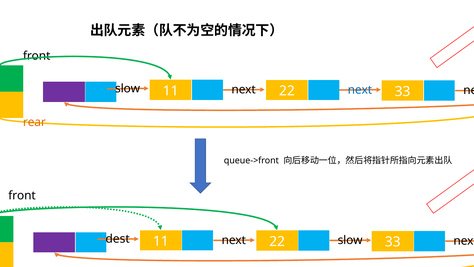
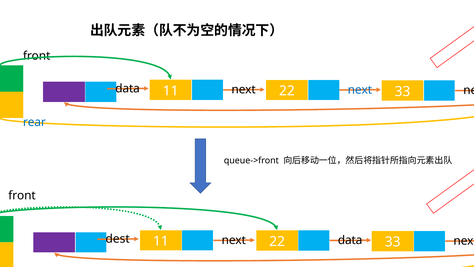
slow at (128, 88): slow -> data
rear at (34, 122) colour: orange -> blue
22 slow: slow -> data
